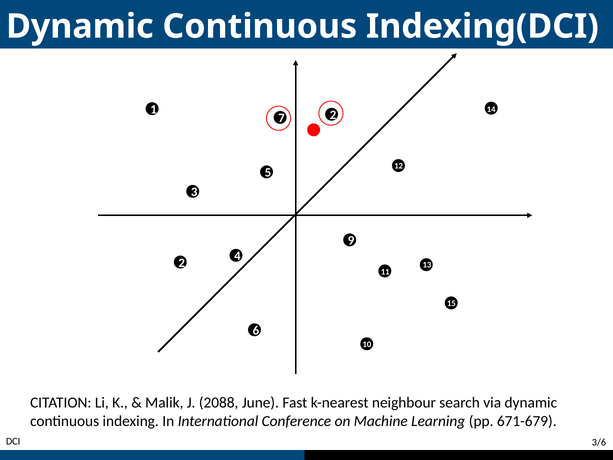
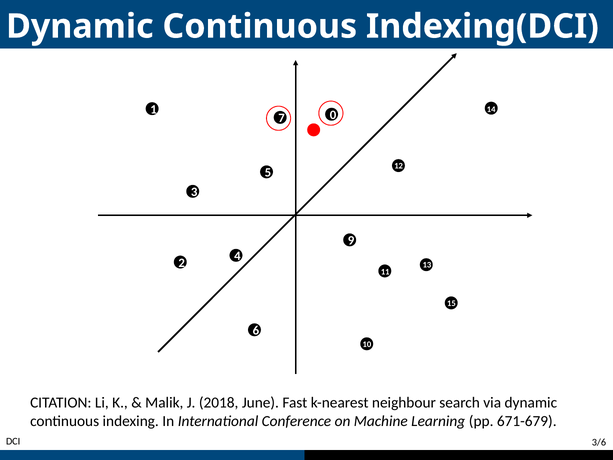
1 2: 2 -> 0
2088: 2088 -> 2018
